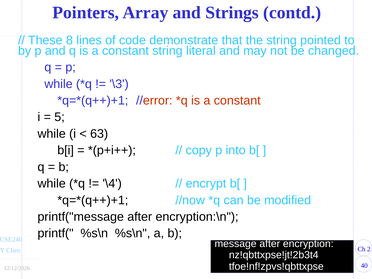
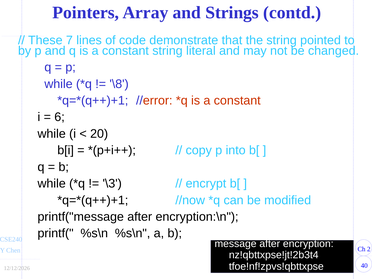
8: 8 -> 7
\3: \3 -> \8
5: 5 -> 6
63: 63 -> 20
\4: \4 -> \3
